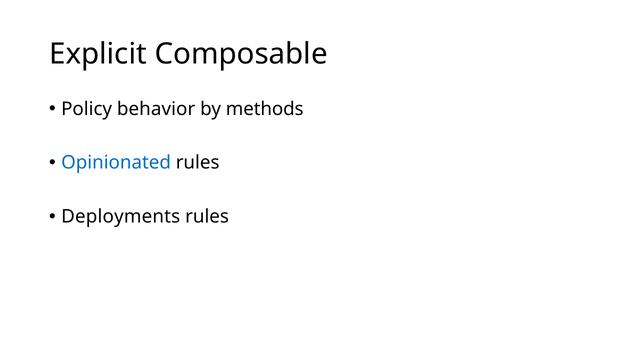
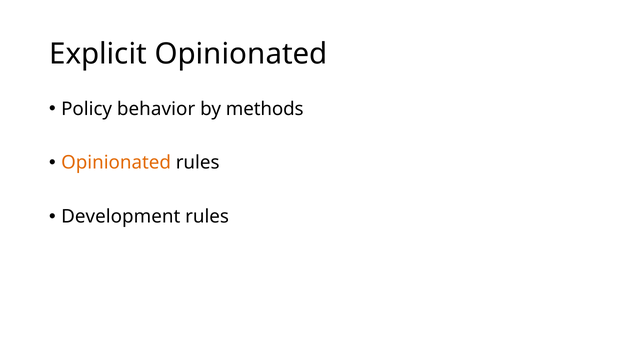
Explicit Composable: Composable -> Opinionated
Opinionated at (116, 163) colour: blue -> orange
Deployments: Deployments -> Development
